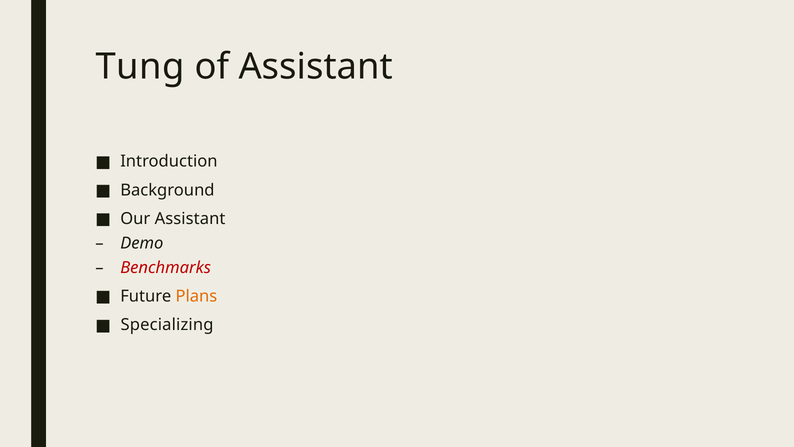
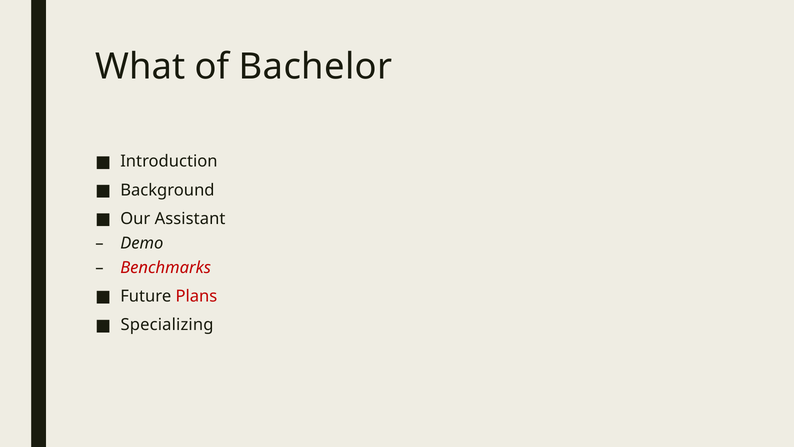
Tung: Tung -> What
of Assistant: Assistant -> Bachelor
Plans colour: orange -> red
